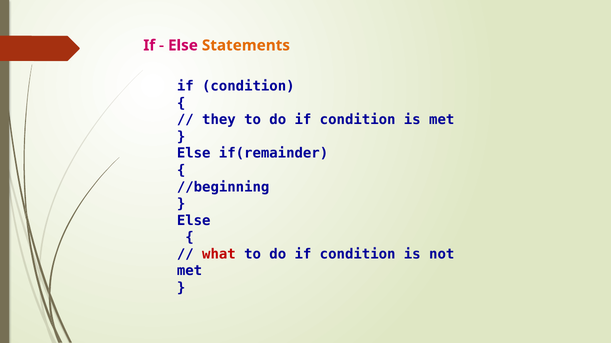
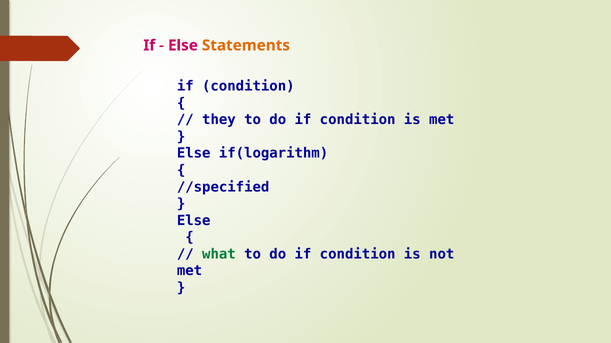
if(remainder: if(remainder -> if(logarithm
//beginning: //beginning -> //specified
what colour: red -> green
